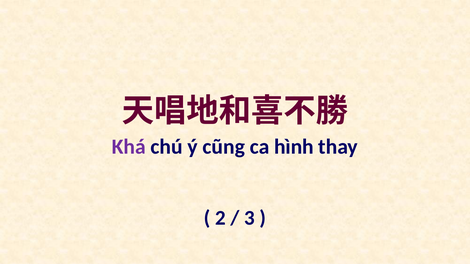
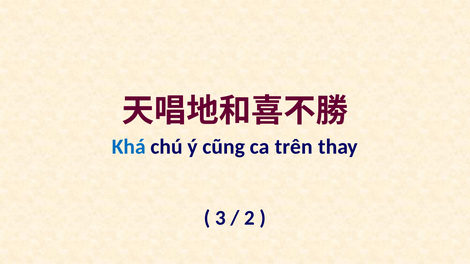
Khá colour: purple -> blue
hình: hình -> trên
2: 2 -> 3
3: 3 -> 2
